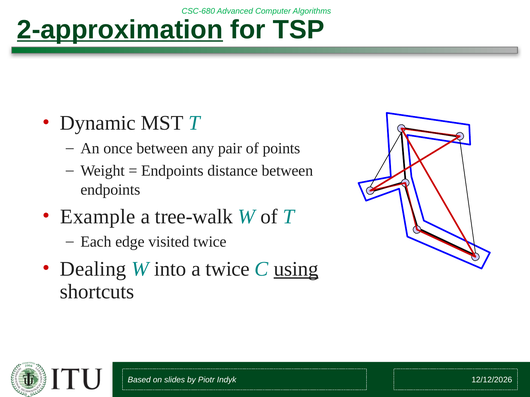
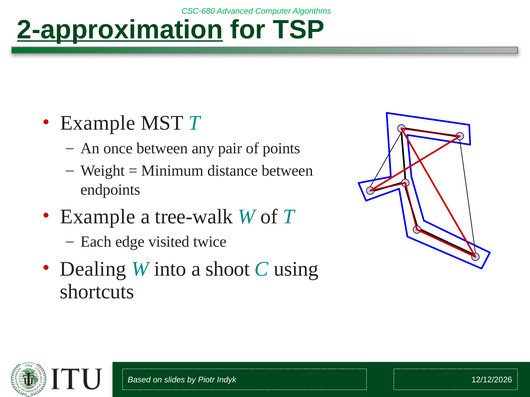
Dynamic at (98, 123): Dynamic -> Example
Endpoints at (172, 171): Endpoints -> Minimum
a twice: twice -> shoot
using underline: present -> none
